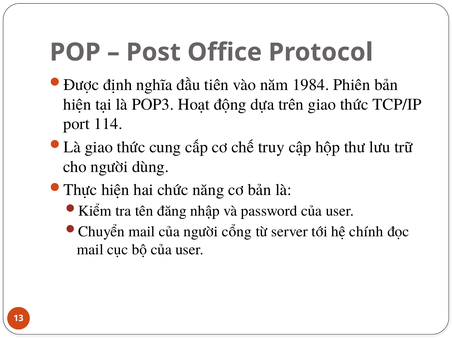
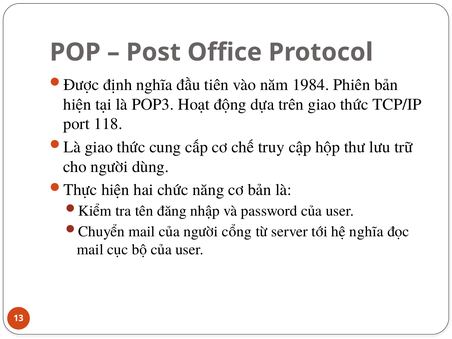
114: 114 -> 118
hệ chính: chính -> nghĩa
